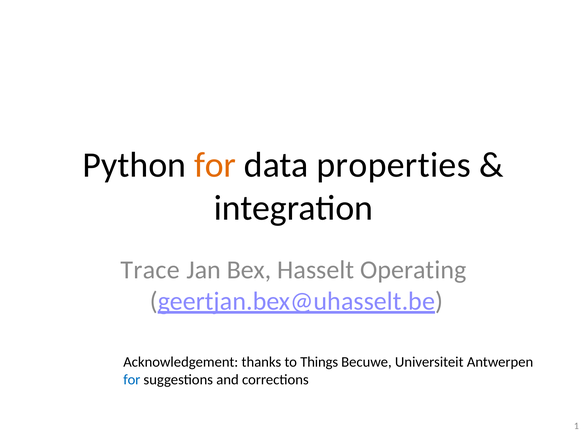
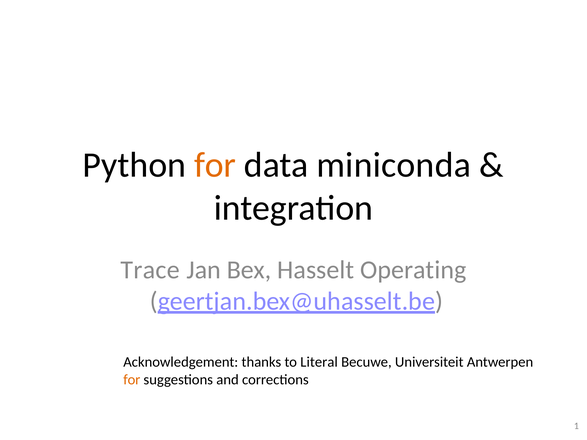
properties: properties -> miniconda
Things: Things -> Literal
for at (132, 380) colour: blue -> orange
